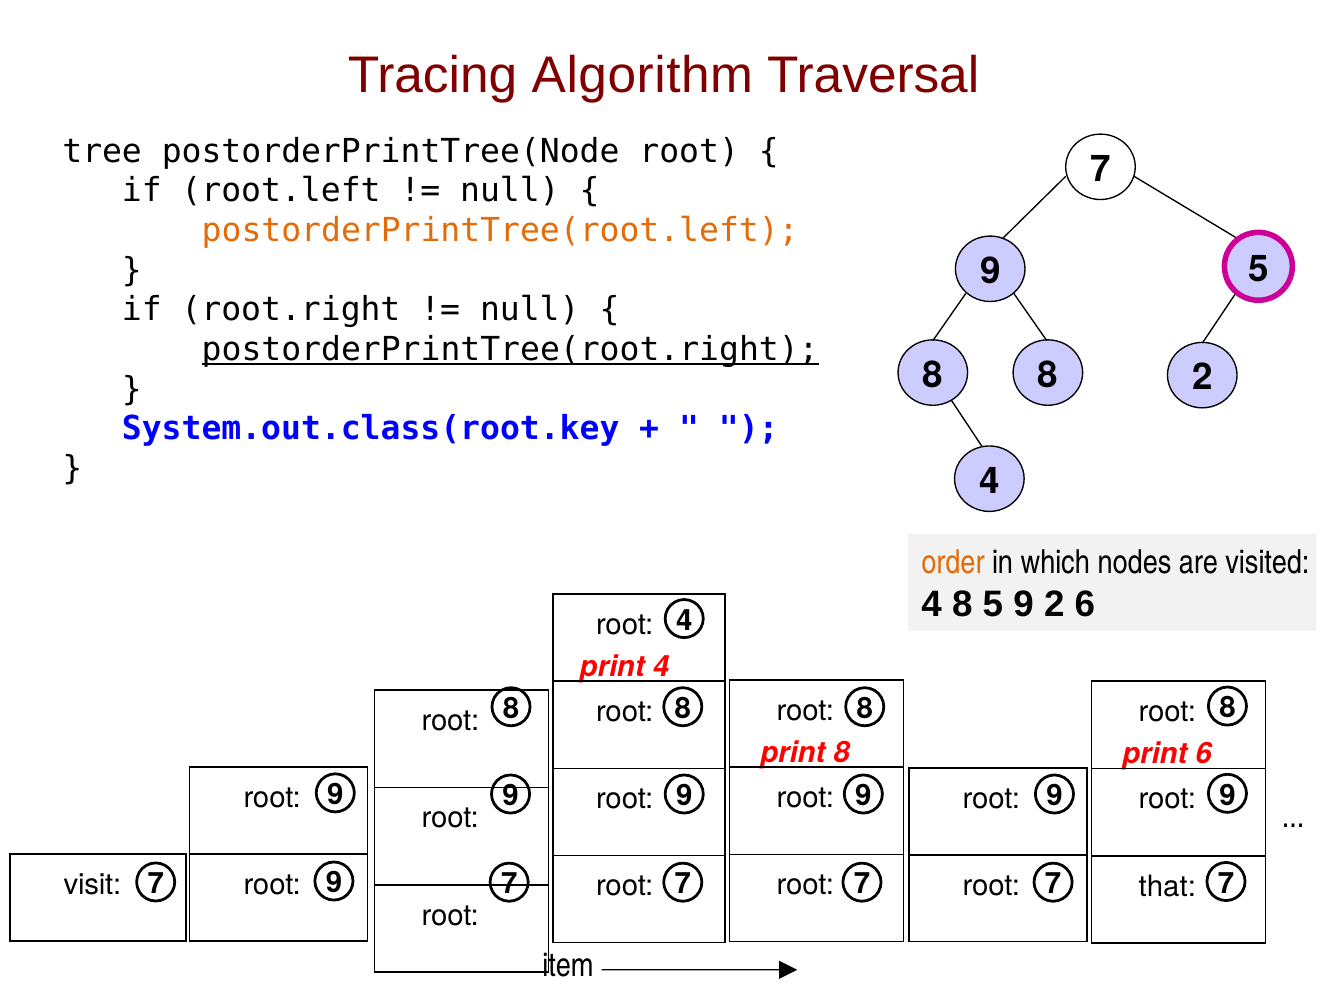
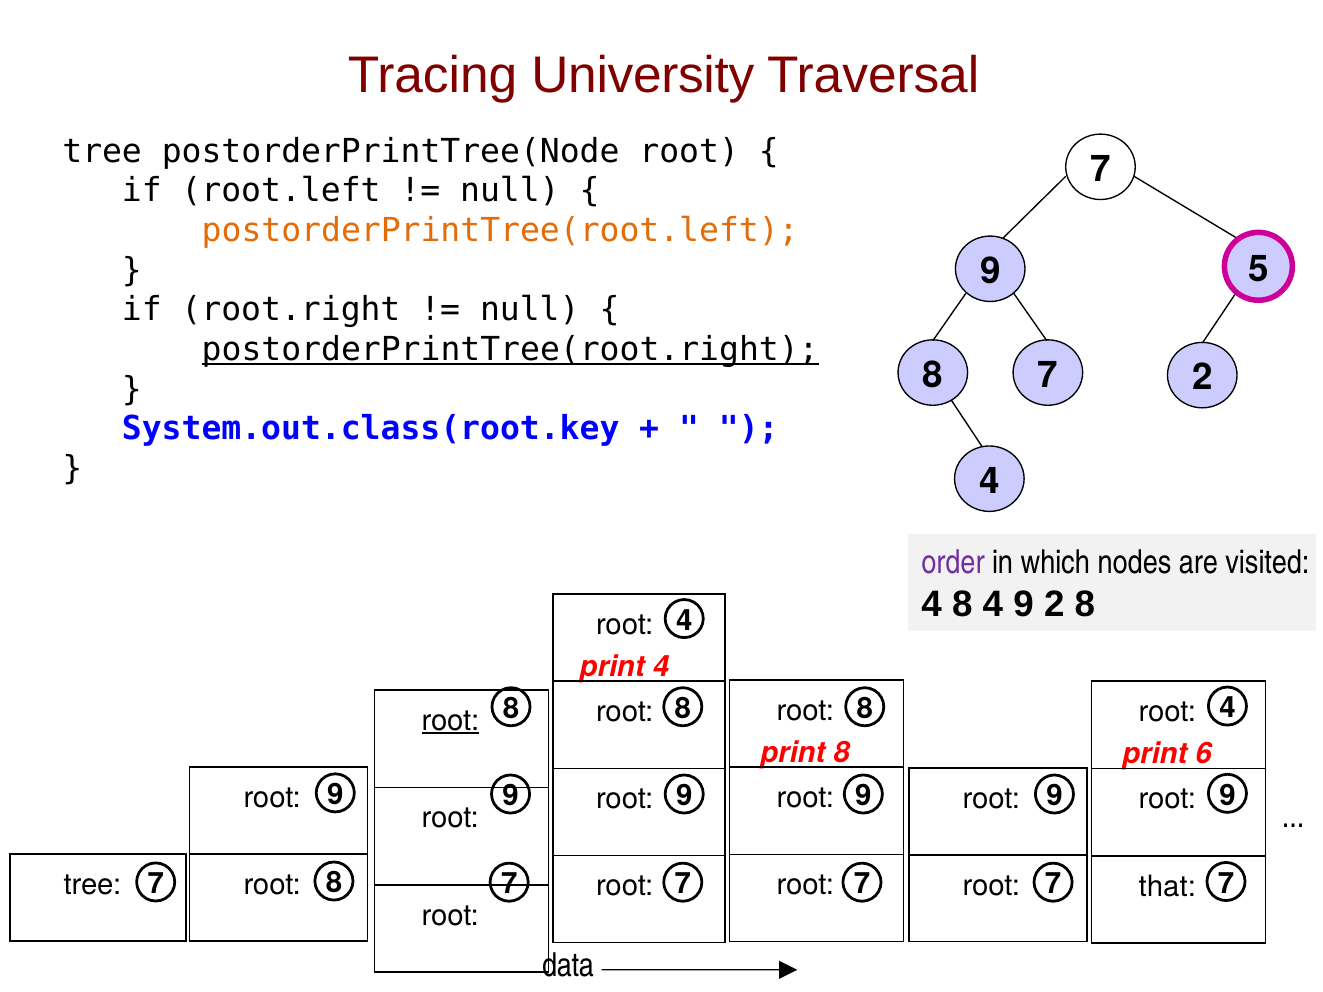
Algorithm: Algorithm -> University
8 at (1048, 375): 8 -> 7
order colour: orange -> purple
4 8 5: 5 -> 4
2 6: 6 -> 8
8 8 8: 8 -> 4
root at (450, 721) underline: none -> present
visit at (92, 885): visit -> tree
9 at (334, 883): 9 -> 8
item: item -> data
